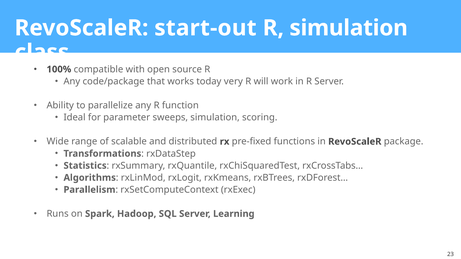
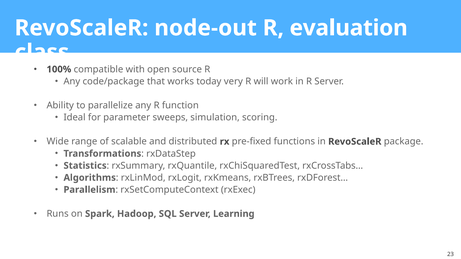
start-out: start-out -> node-out
R simulation: simulation -> evaluation
